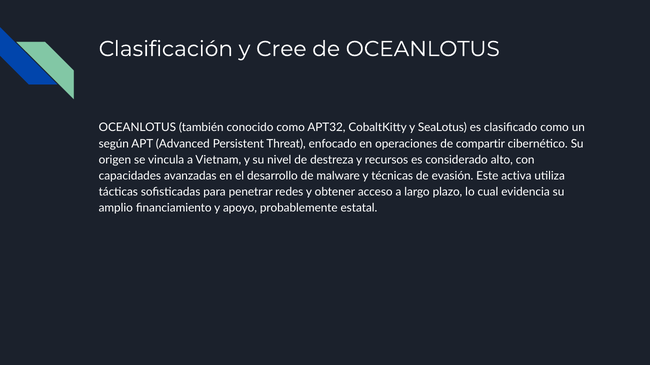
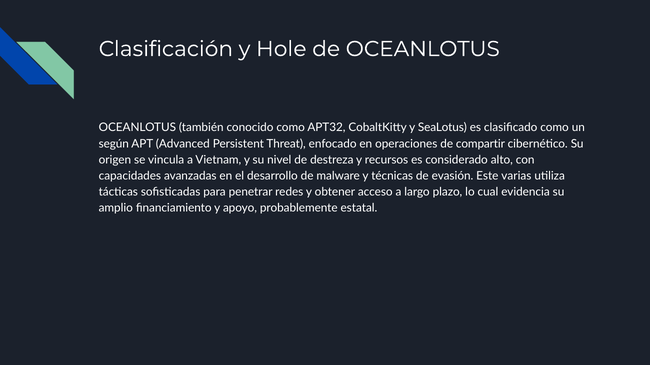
Cree: Cree -> Hole
activa: activa -> varias
